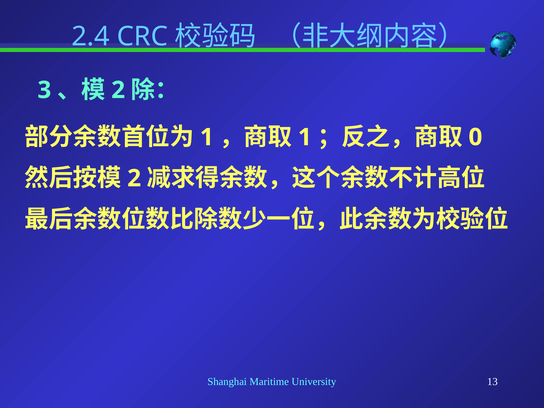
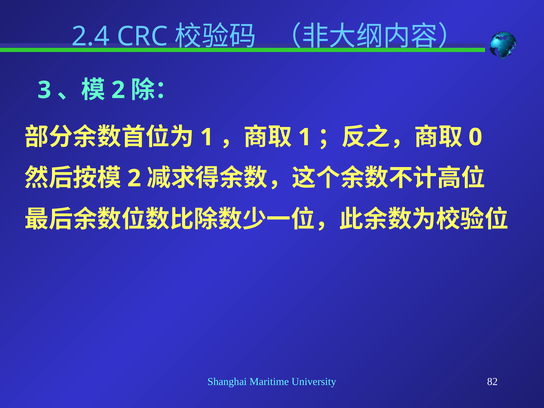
13: 13 -> 82
